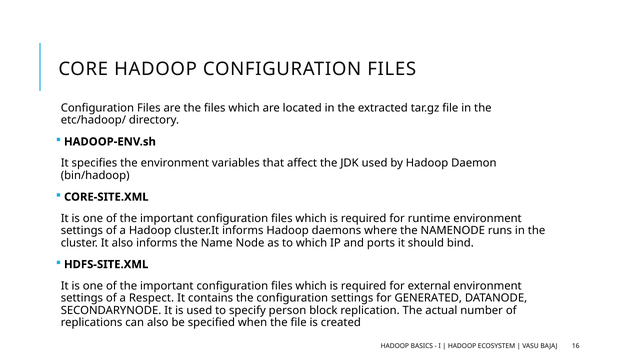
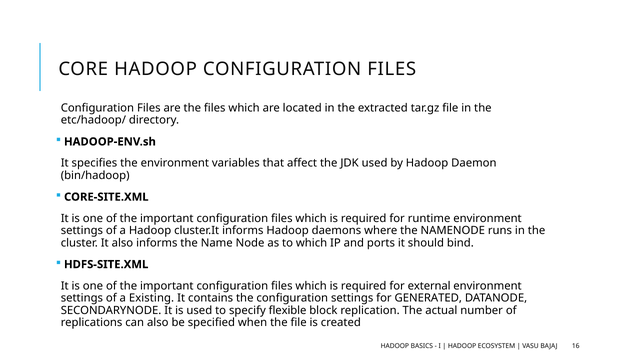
Respect: Respect -> Existing
person: person -> flexible
